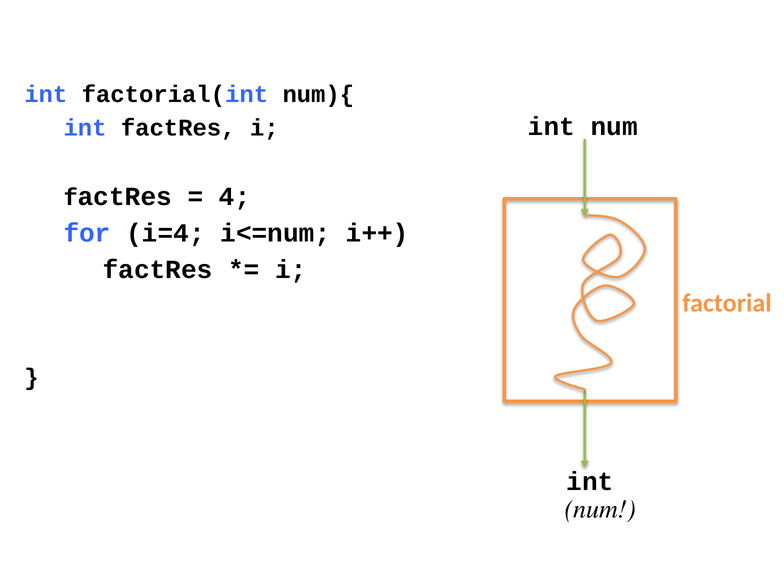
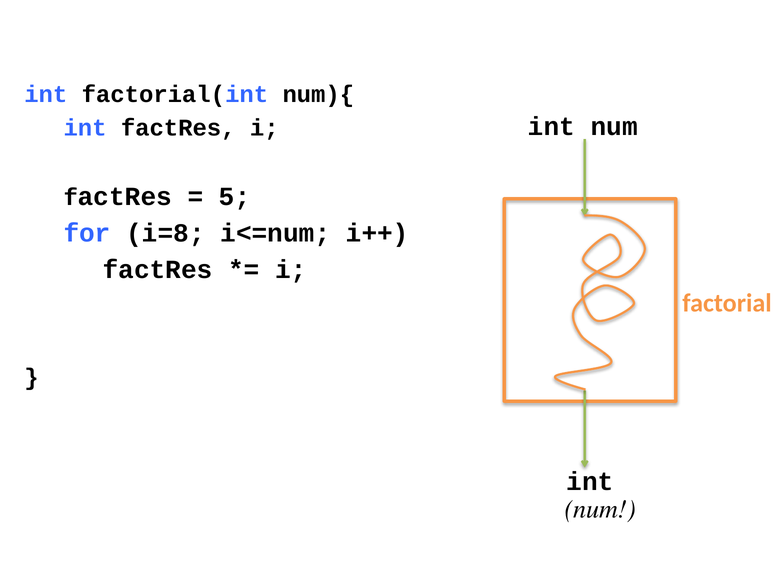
4: 4 -> 5
i=4: i=4 -> i=8
